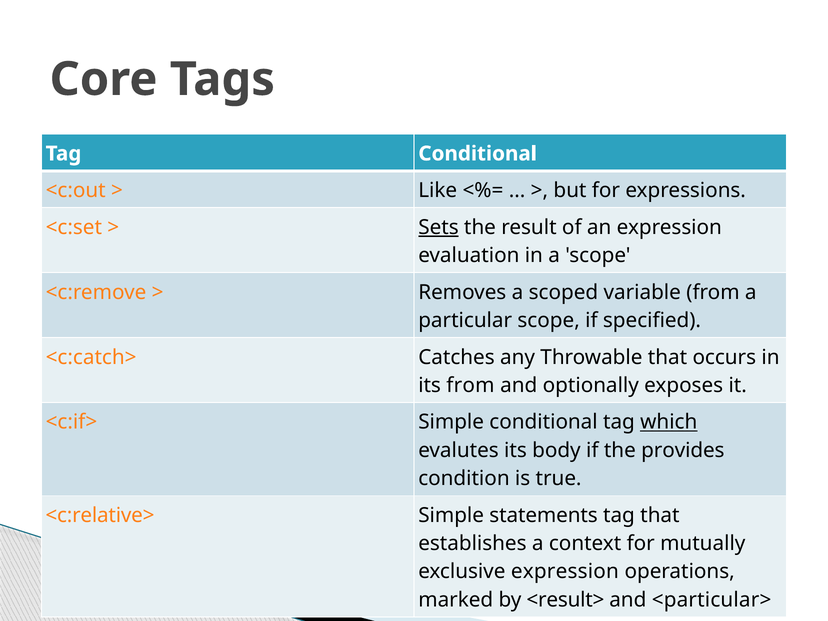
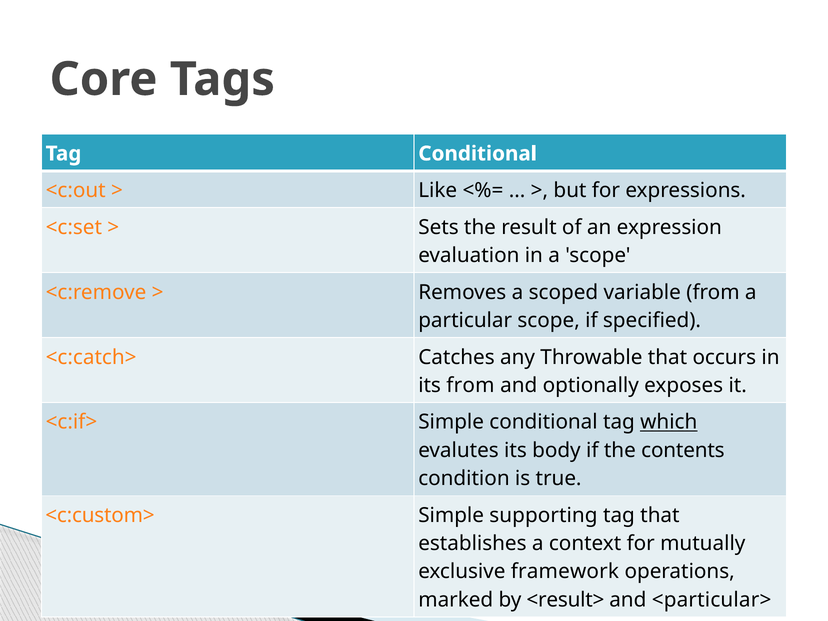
Sets underline: present -> none
provides: provides -> contents
<c:relative>: <c:relative> -> <c:custom>
statements: statements -> supporting
exclusive expression: expression -> framework
